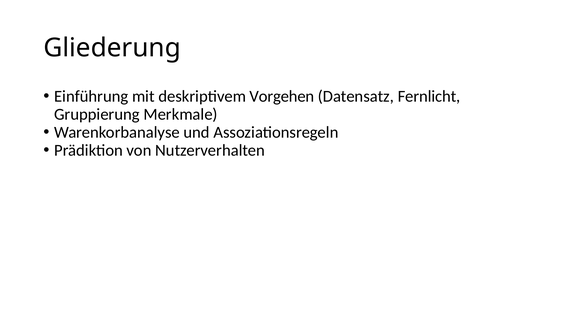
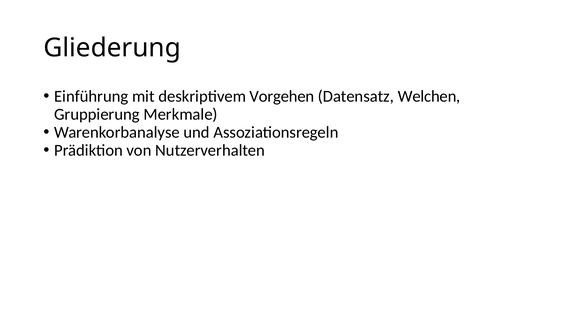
Fernlicht: Fernlicht -> Welchen
